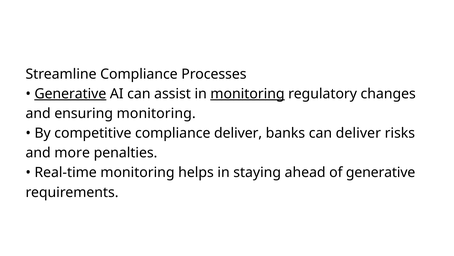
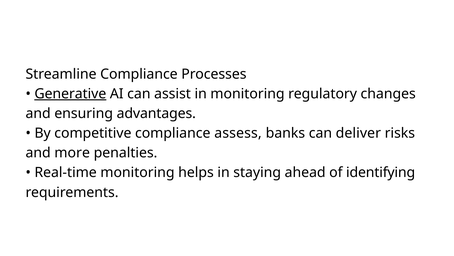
monitoring at (248, 94) underline: present -> none
ensuring monitoring: monitoring -> advantages
compliance deliver: deliver -> assess
of generative: generative -> identifying
